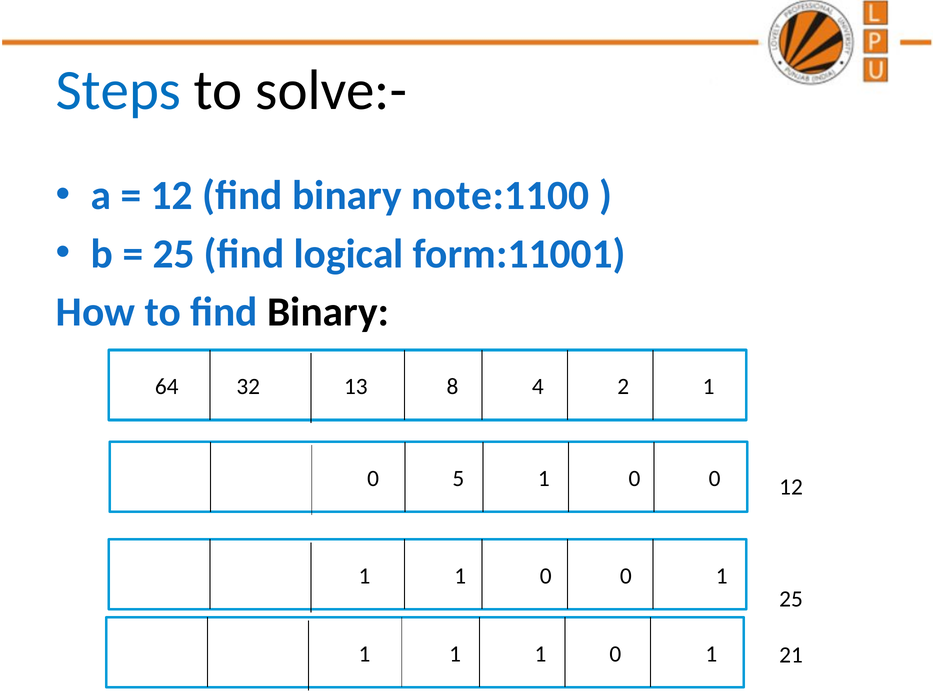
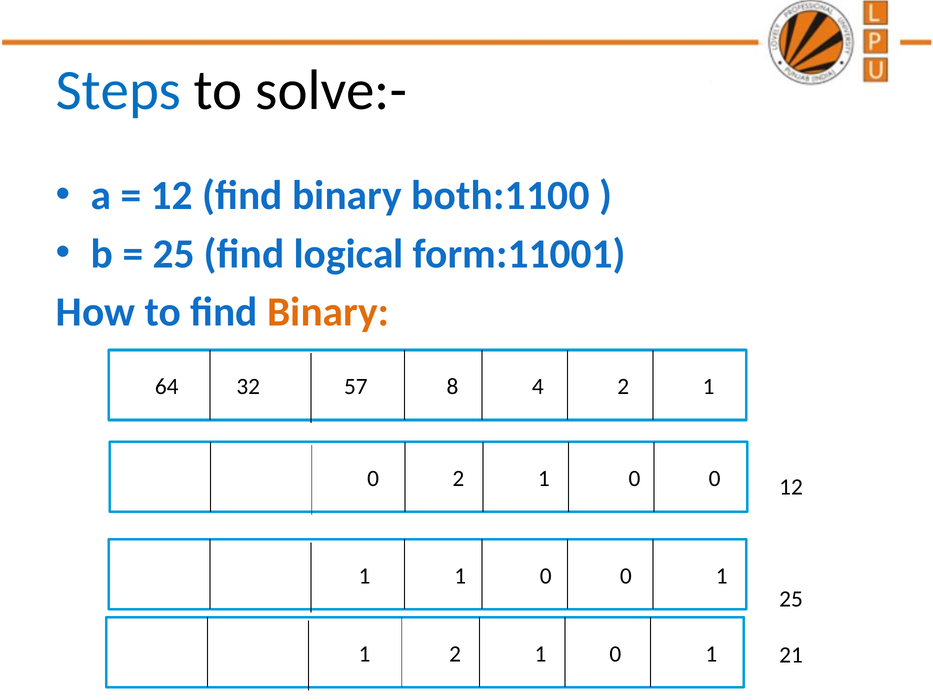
note:1100: note:1100 -> both:1100
Binary at (328, 312) colour: black -> orange
13: 13 -> 57
0 5: 5 -> 2
1 at (455, 654): 1 -> 2
